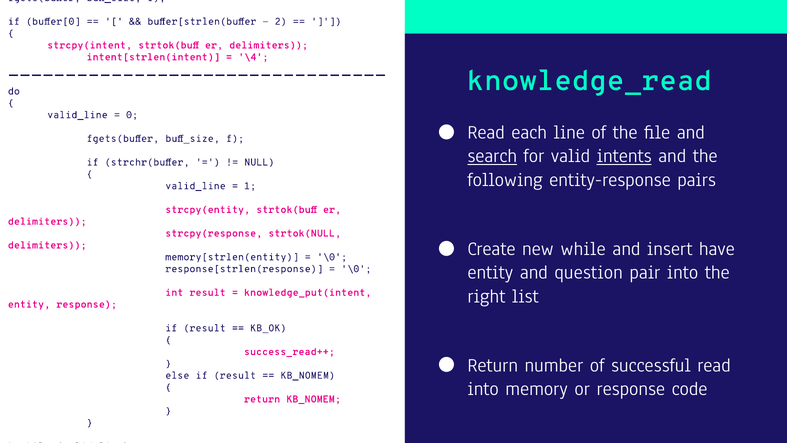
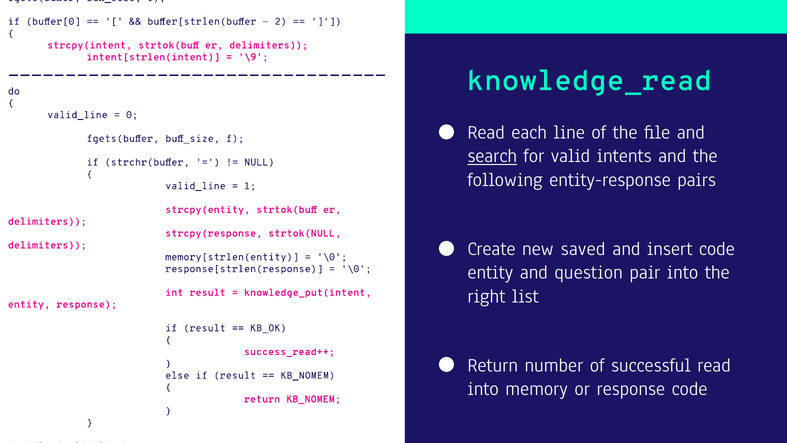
\4: \4 -> \9
intents underline: present -> none
new while: while -> saved
insert have: have -> code
